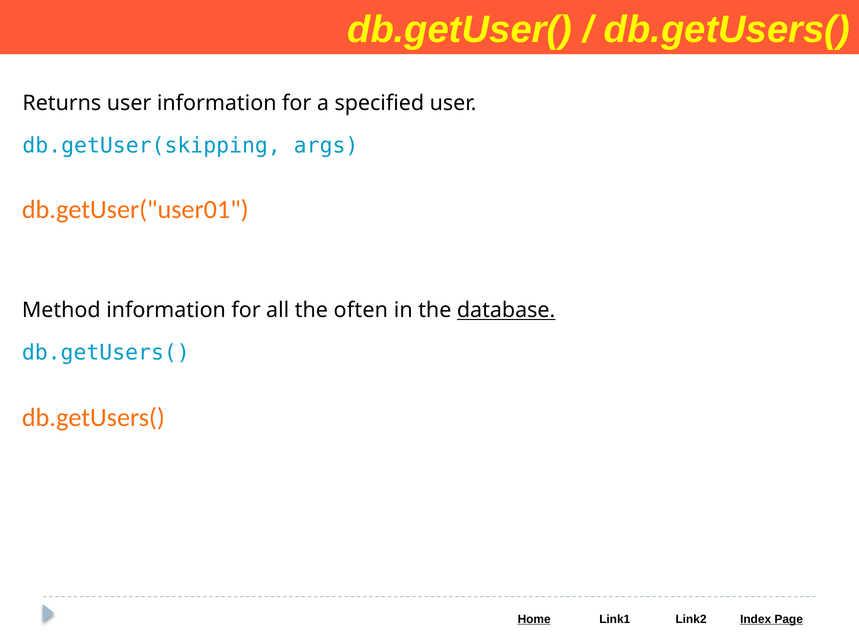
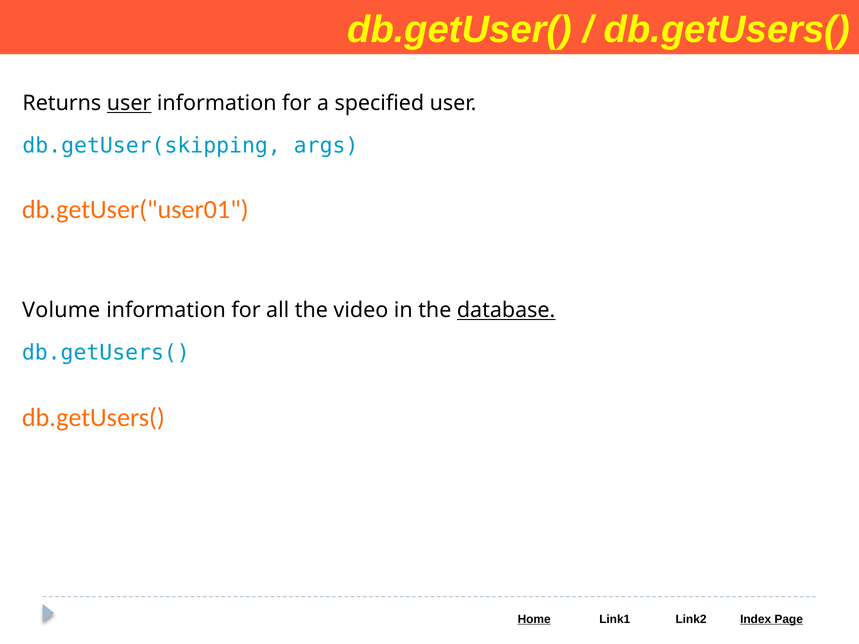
user at (129, 103) underline: none -> present
Method: Method -> Volume
often: often -> video
